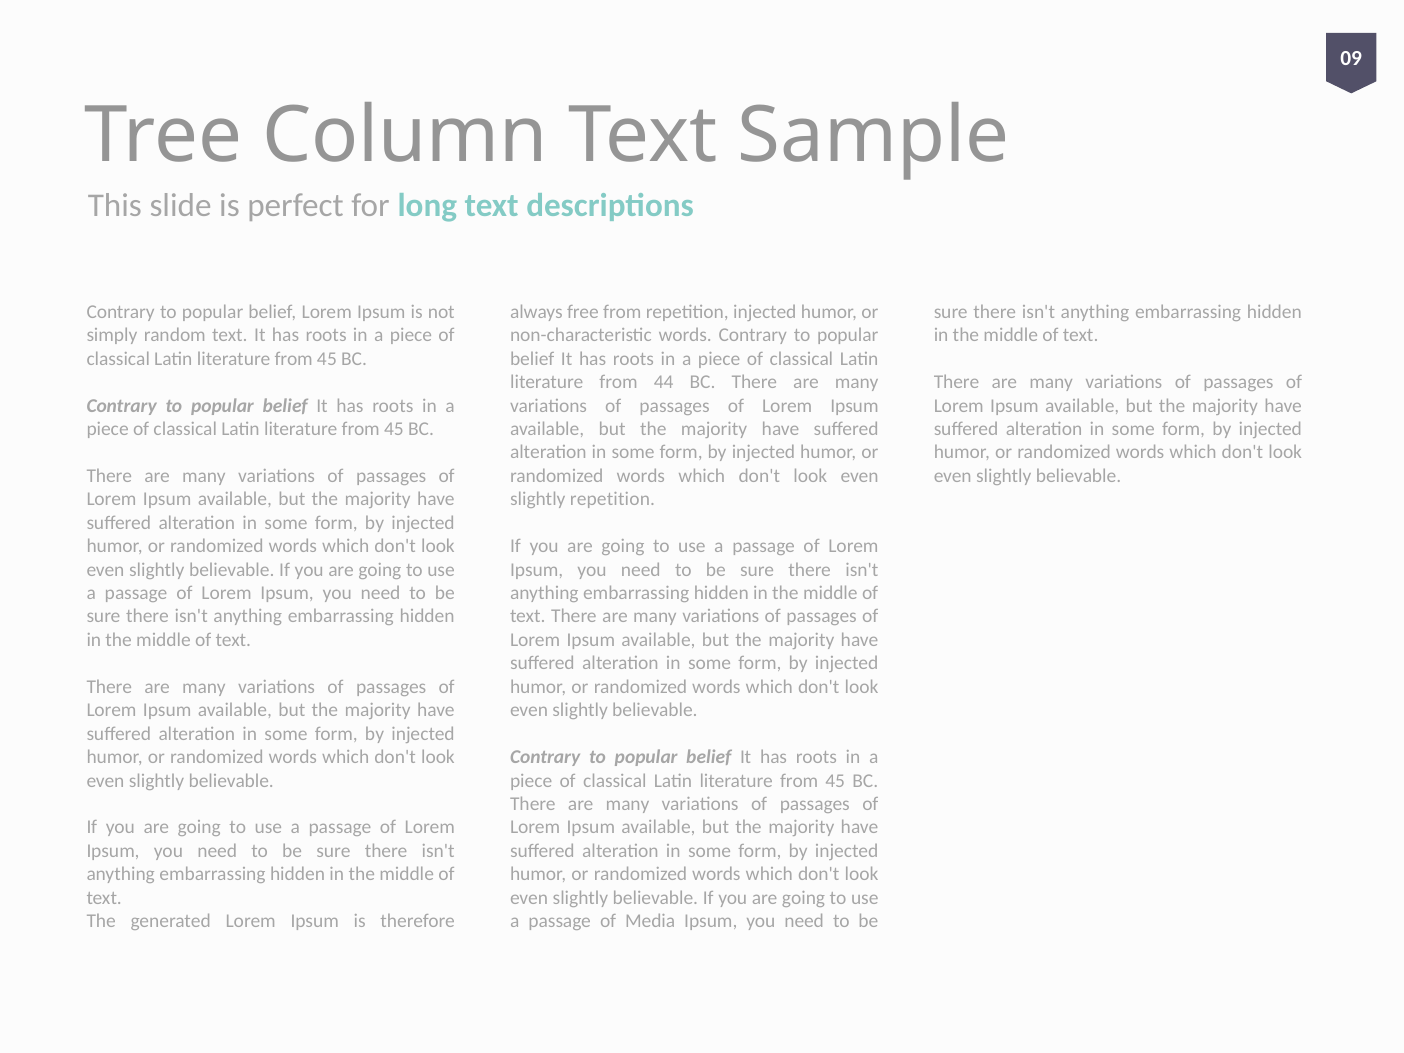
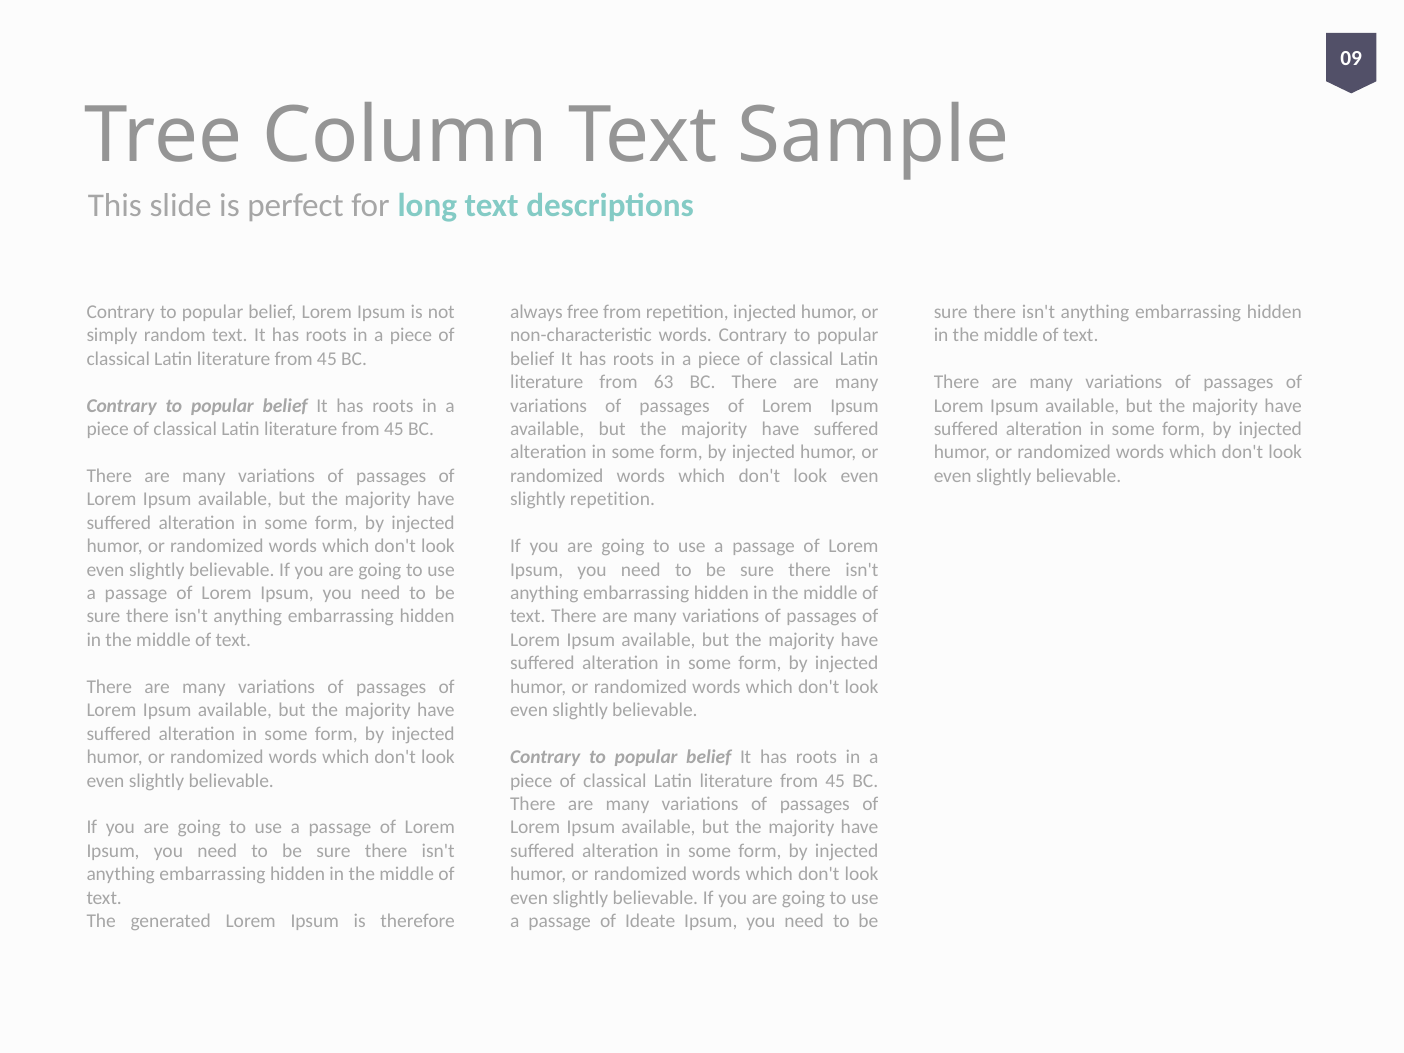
44: 44 -> 63
Media: Media -> Ideate
